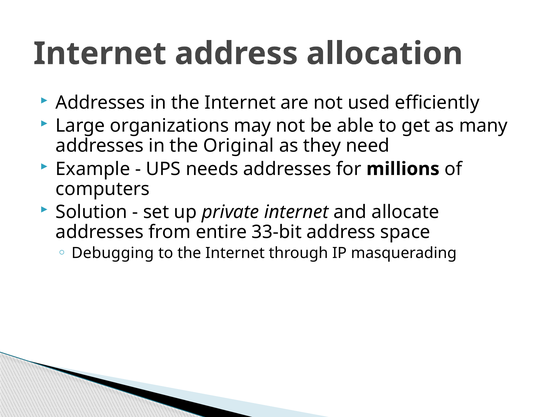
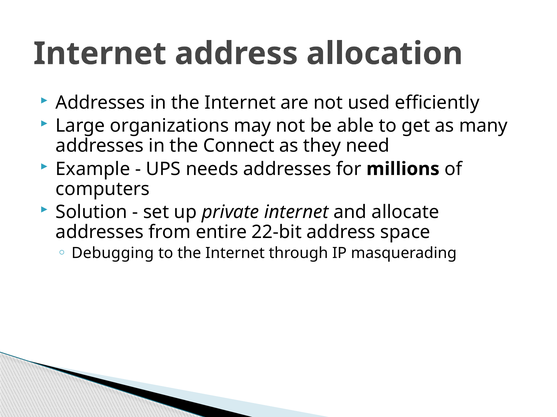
Original: Original -> Connect
33-bit: 33-bit -> 22-bit
